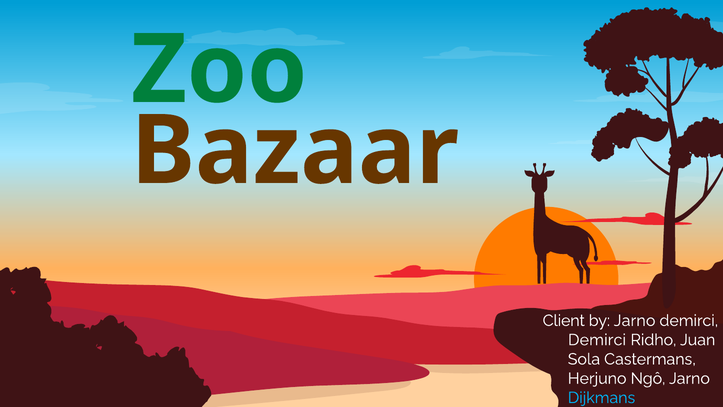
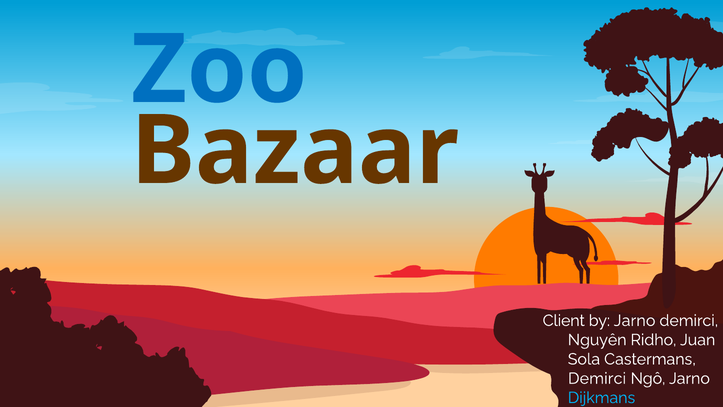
Zoo colour: green -> blue
Demirci at (597, 340): Demirci -> Nguyên
Herjuno at (597, 378): Herjuno -> Demirci
